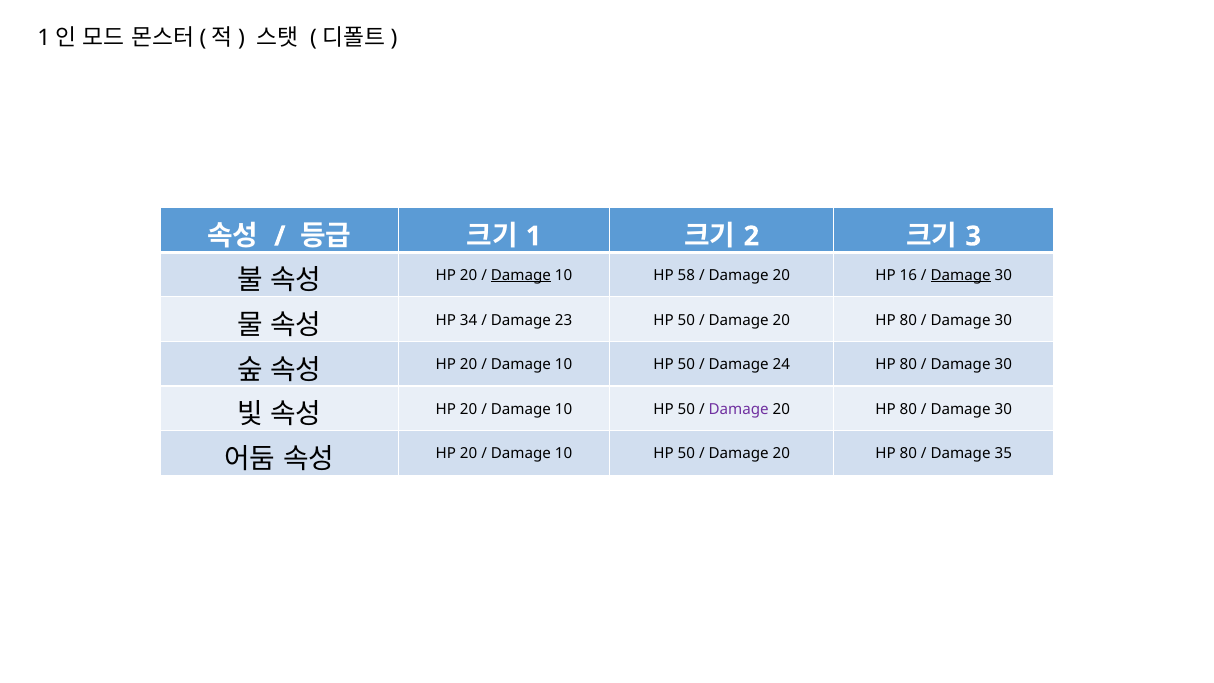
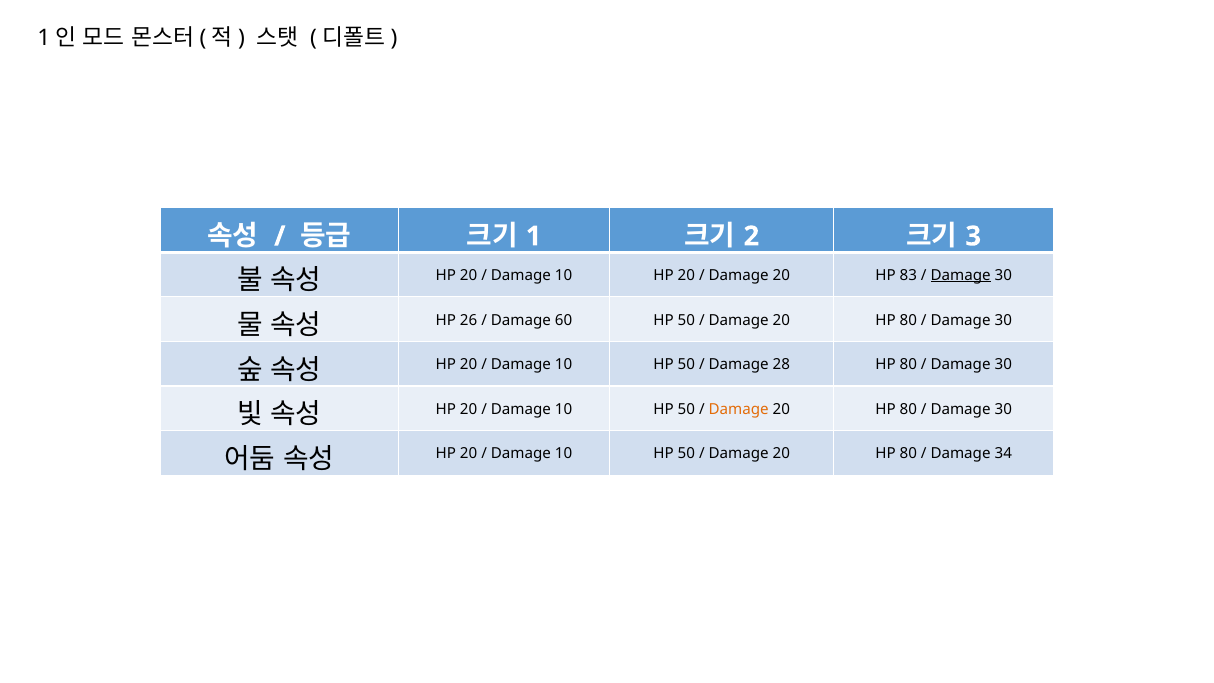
Damage at (521, 275) underline: present -> none
10 HP 58: 58 -> 20
16: 16 -> 83
34: 34 -> 26
23: 23 -> 60
24: 24 -> 28
Damage at (739, 409) colour: purple -> orange
35: 35 -> 34
